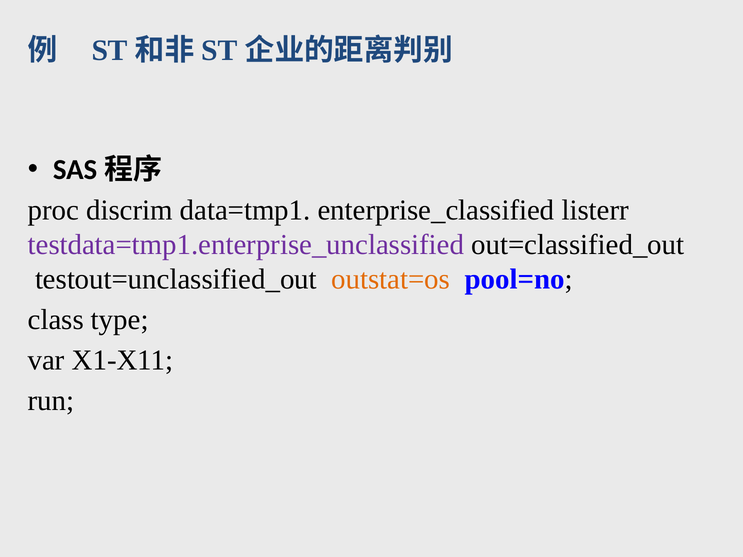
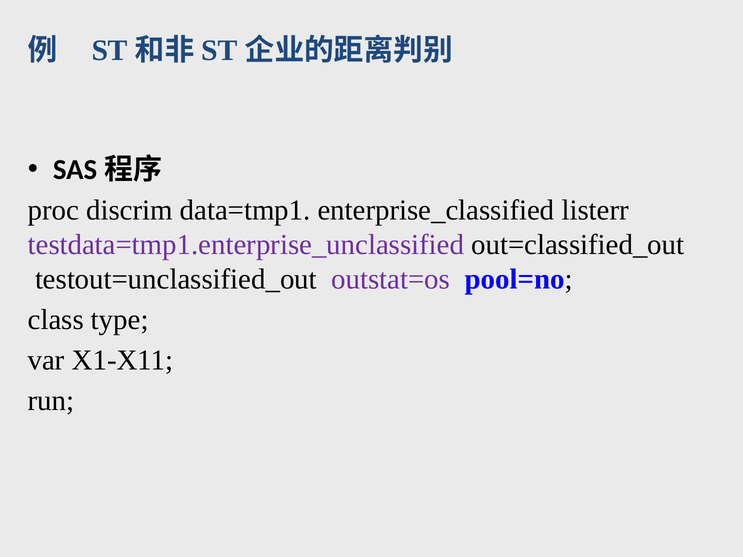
outstat=os colour: orange -> purple
